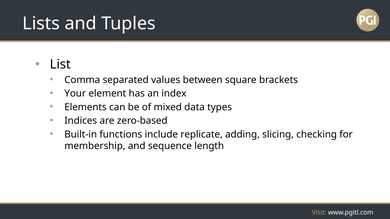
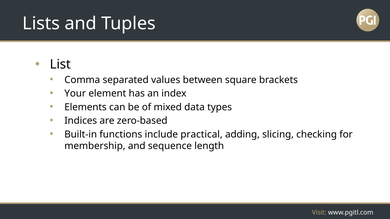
replicate: replicate -> practical
